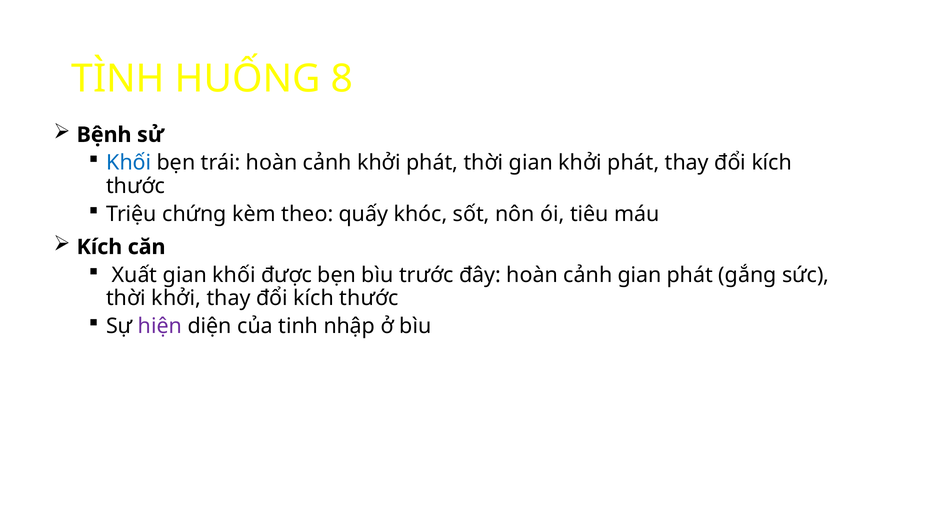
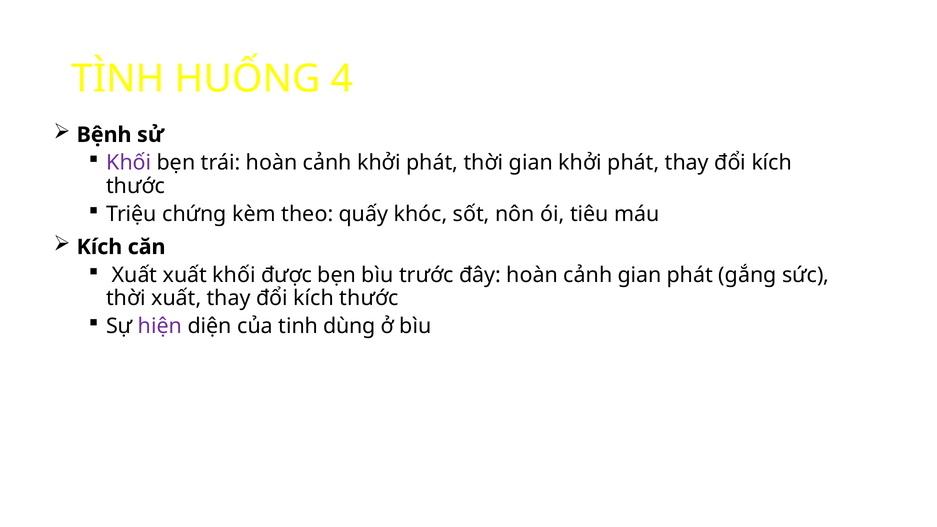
8: 8 -> 4
Khối at (129, 163) colour: blue -> purple
Xuất gian: gian -> xuất
thời khởi: khởi -> xuất
nhập: nhập -> dùng
